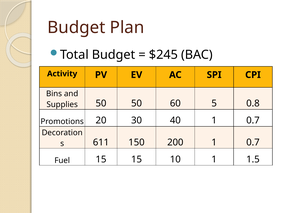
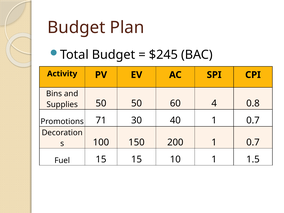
5: 5 -> 4
20: 20 -> 71
611: 611 -> 100
